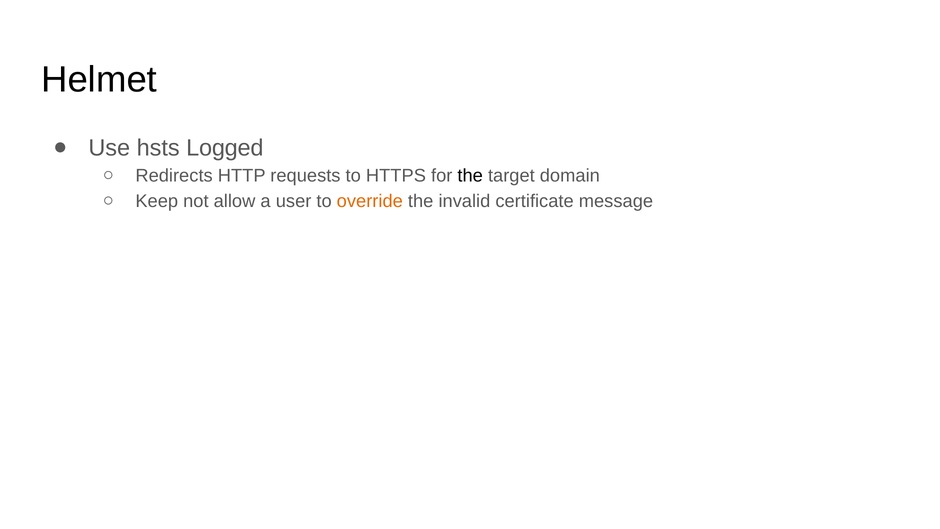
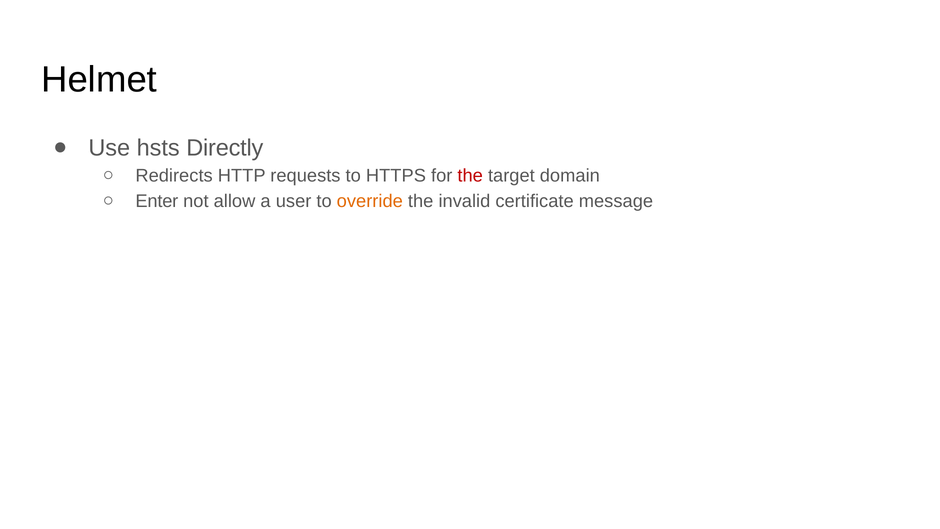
Logged: Logged -> Directly
the at (470, 176) colour: black -> red
Keep: Keep -> Enter
